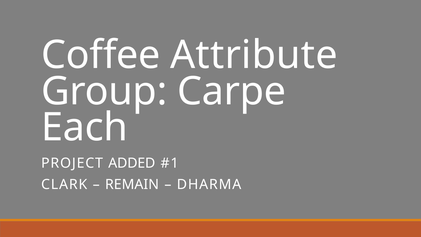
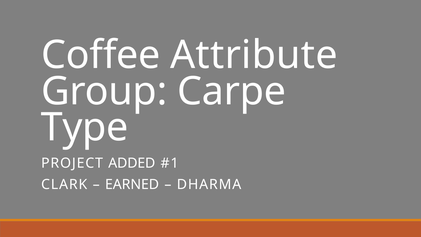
Each: Each -> Type
REMAIN: REMAIN -> EARNED
